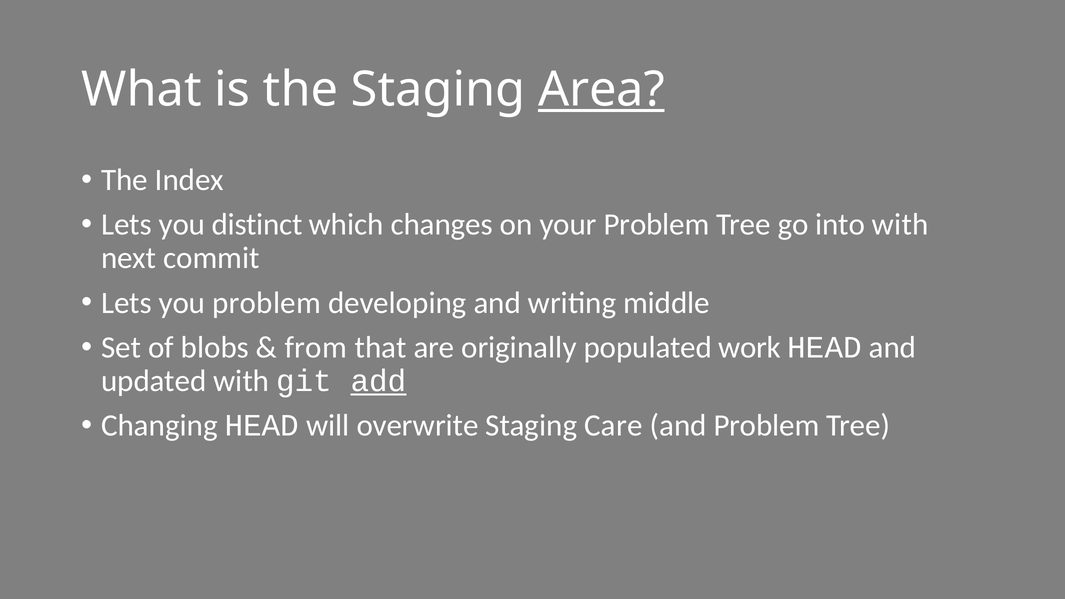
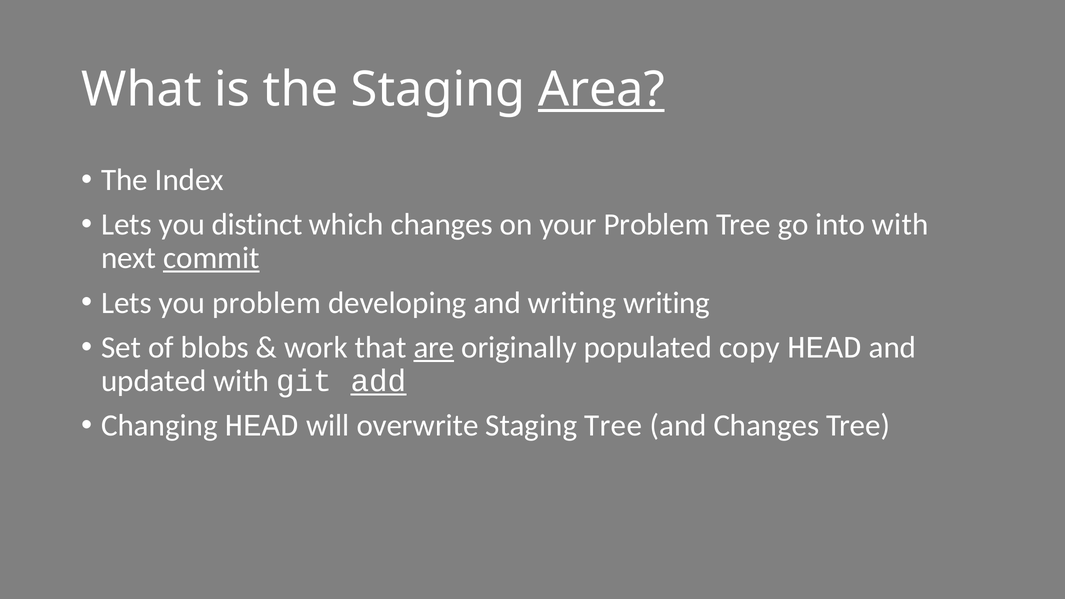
commit underline: none -> present
writing middle: middle -> writing
from: from -> work
are underline: none -> present
work: work -> copy
Staging Care: Care -> Tree
and Problem: Problem -> Changes
